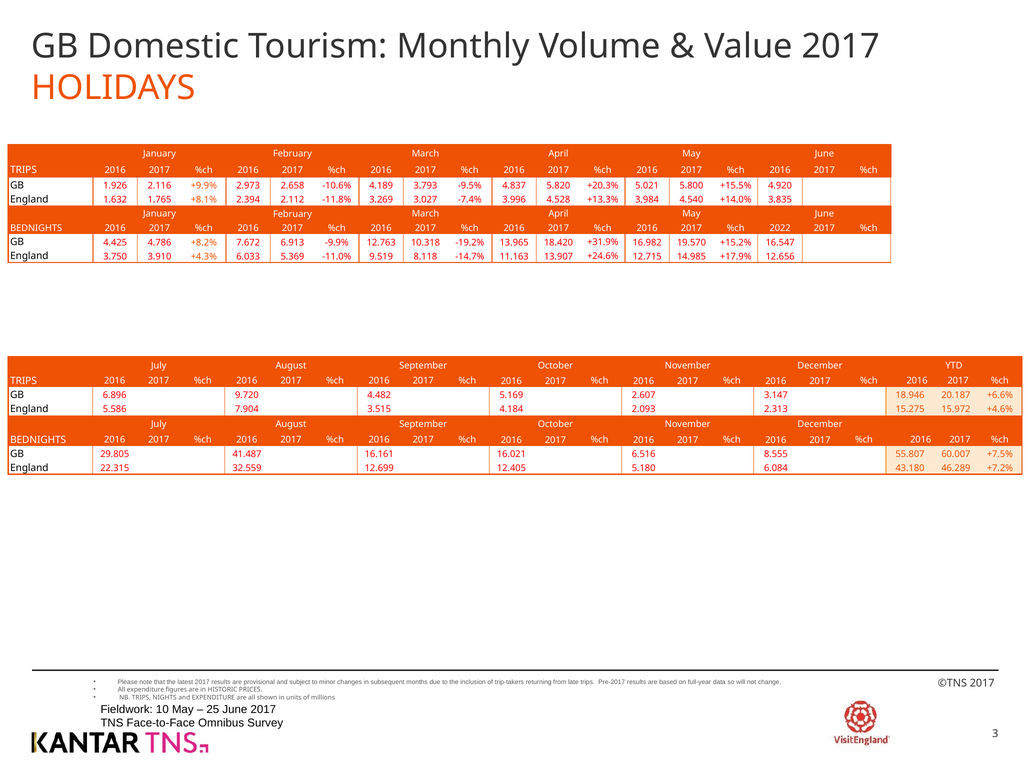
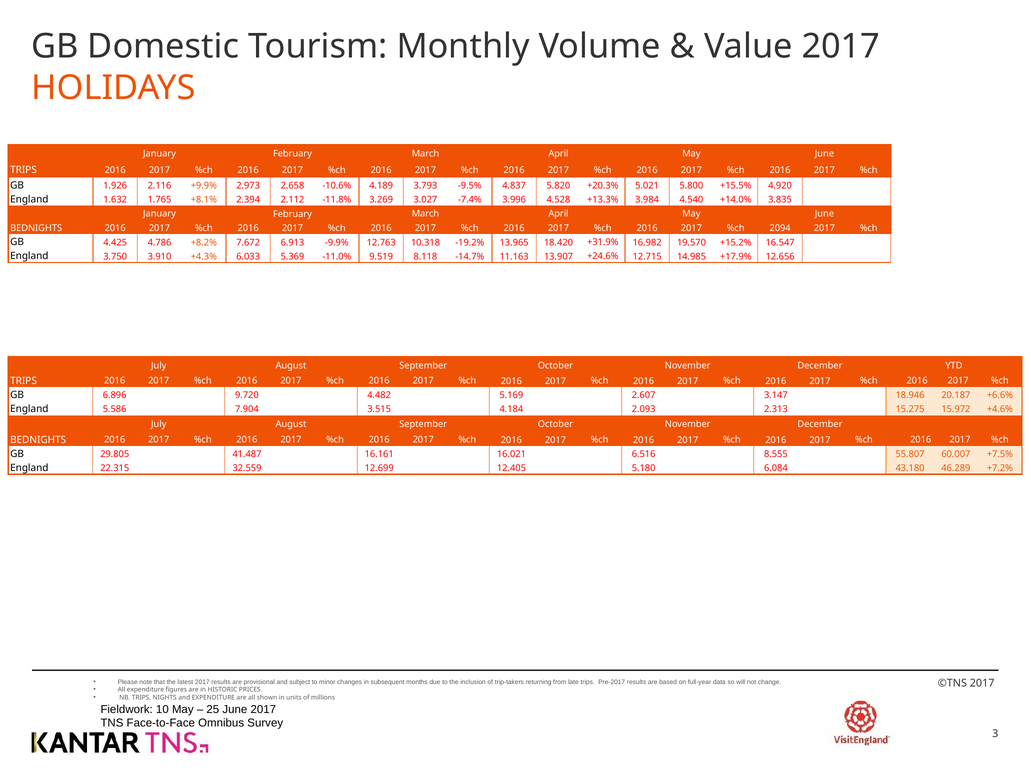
2022: 2022 -> 2094
